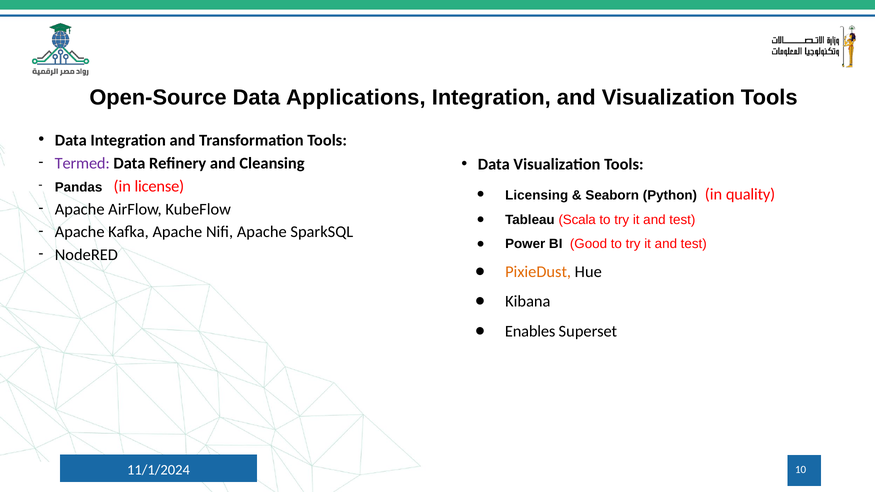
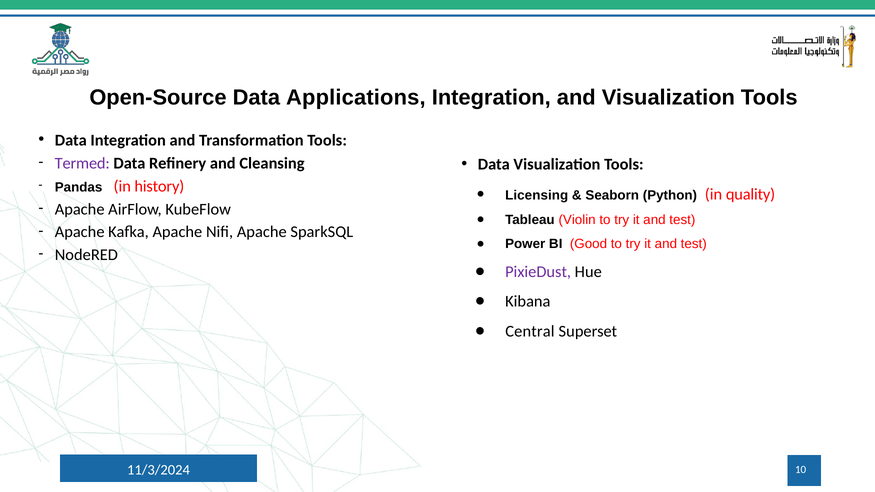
license: license -> history
Scala: Scala -> Violin
PixieDust colour: orange -> purple
Enables: Enables -> Central
11/1/2024: 11/1/2024 -> 11/3/2024
